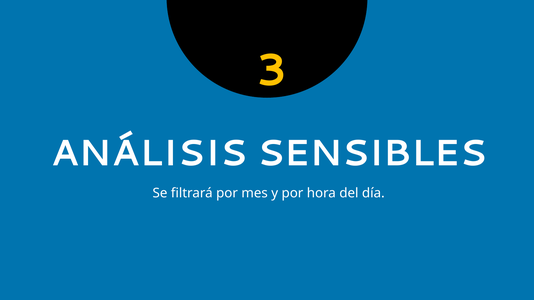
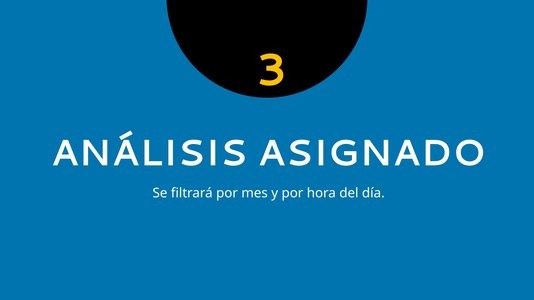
SENSIBLES: SENSIBLES -> ASIGNADO
